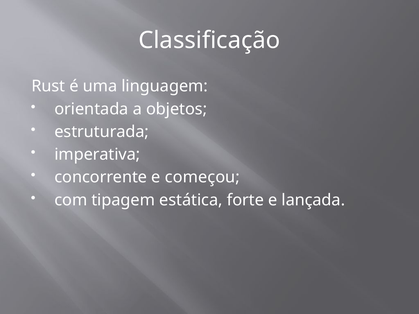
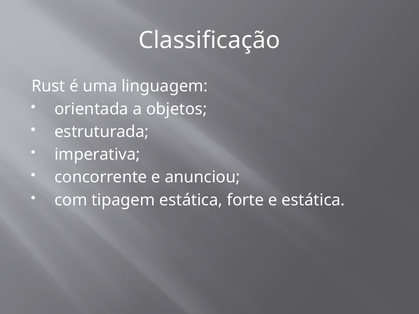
começou: começou -> anunciou
e lançada: lançada -> estática
